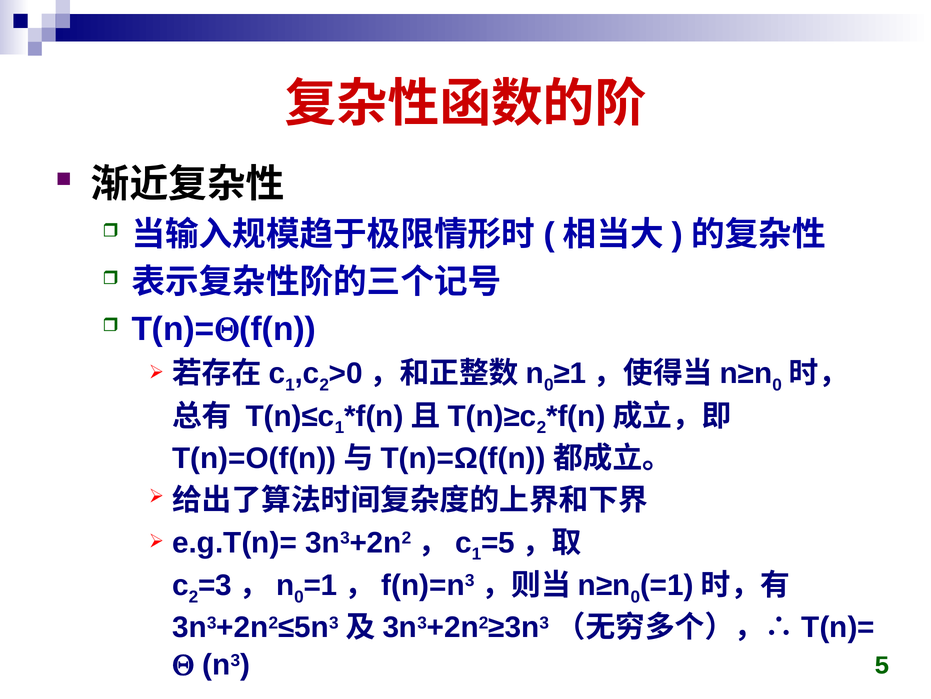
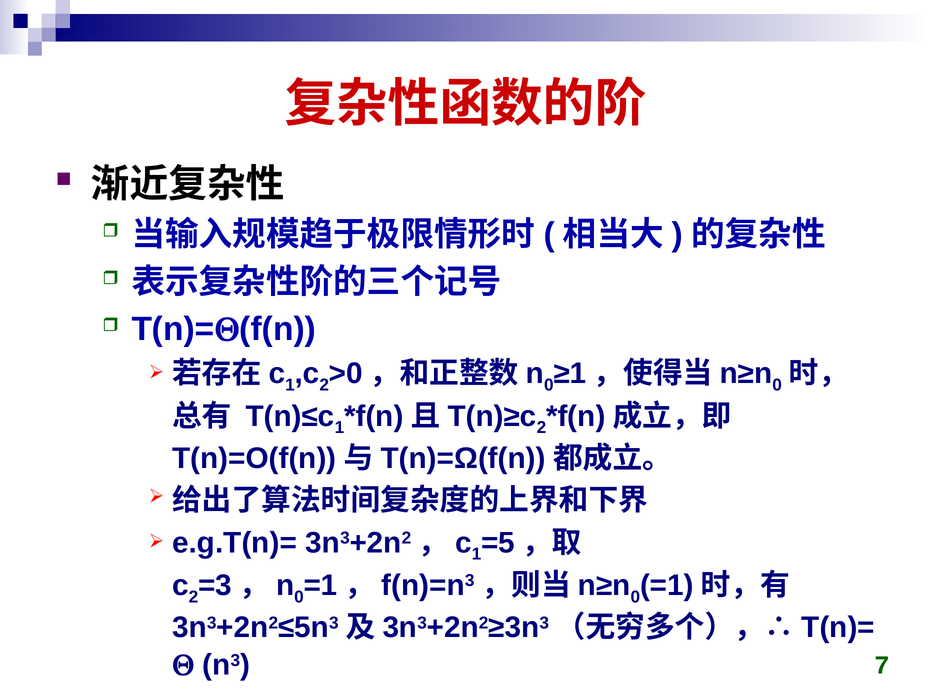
5: 5 -> 7
